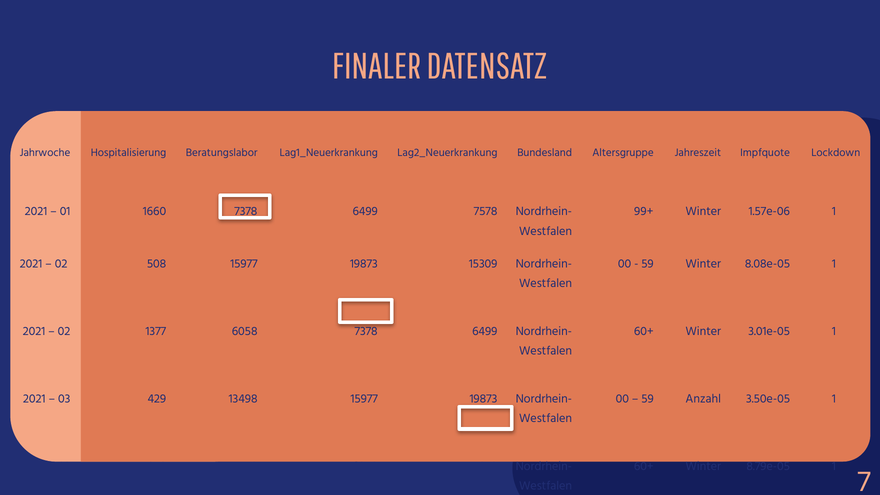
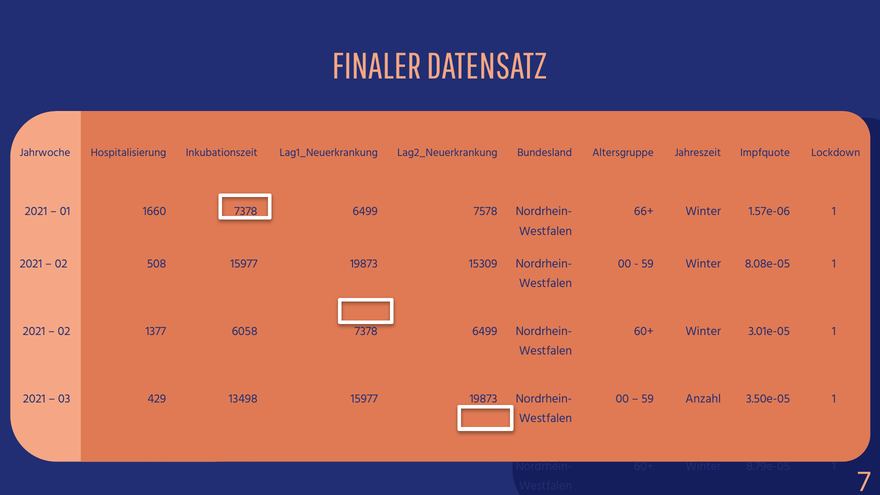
Beratungslabor: Beratungslabor -> Inkubationszeit
99+: 99+ -> 66+
